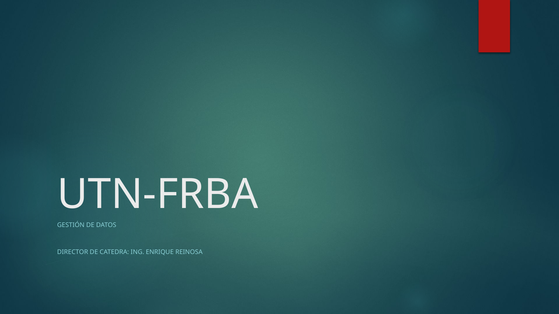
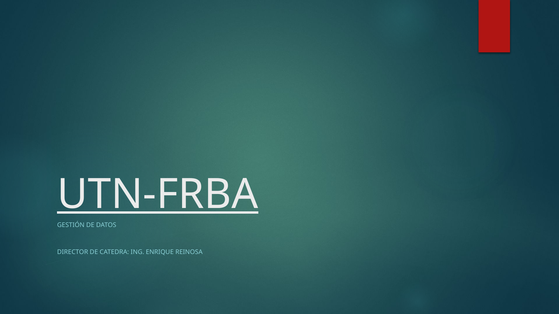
UTN-FRBA underline: none -> present
